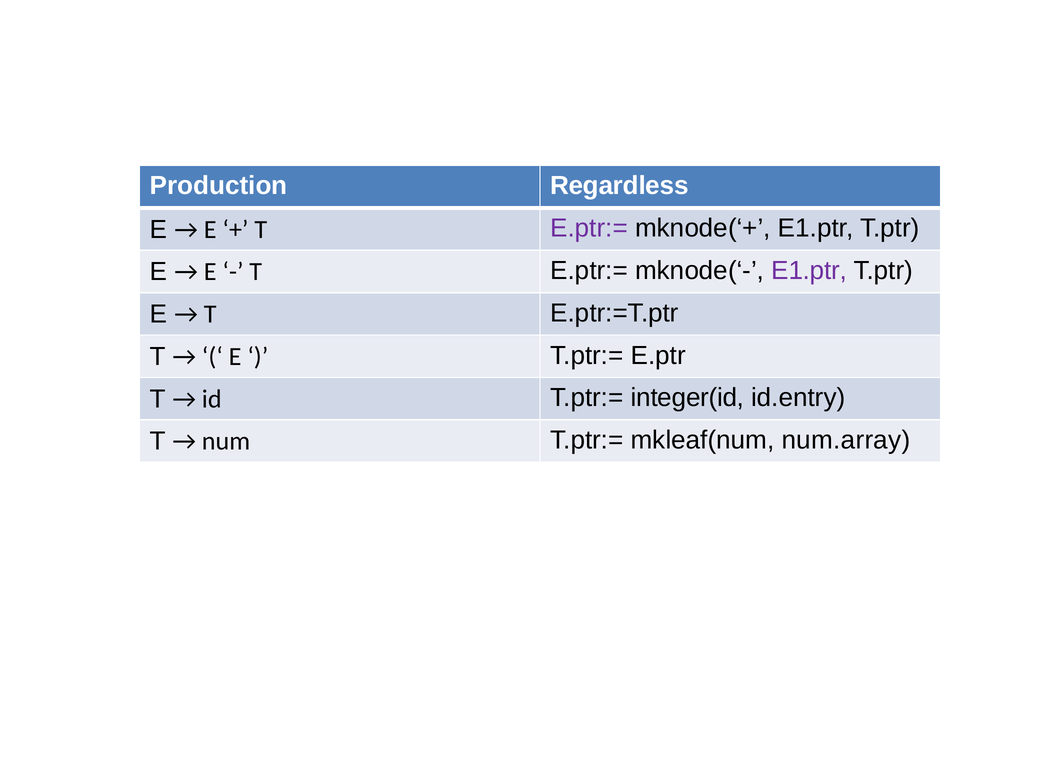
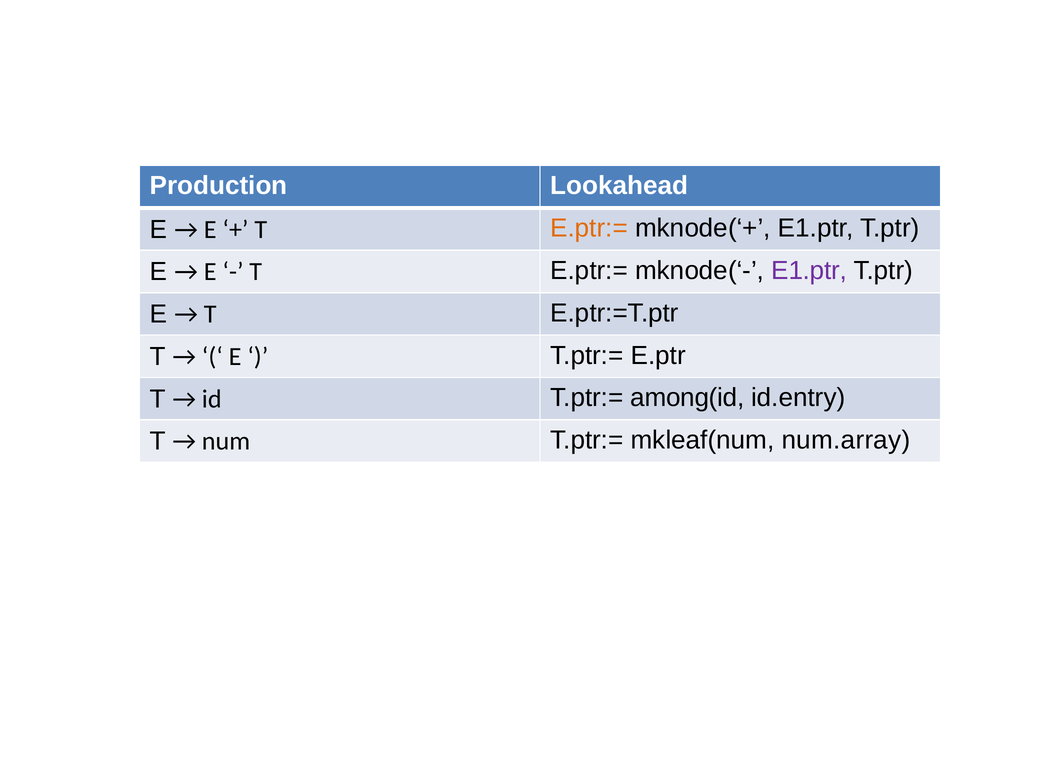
Regardless: Regardless -> Lookahead
E.ptr:= at (589, 228) colour: purple -> orange
integer(id: integer(id -> among(id
